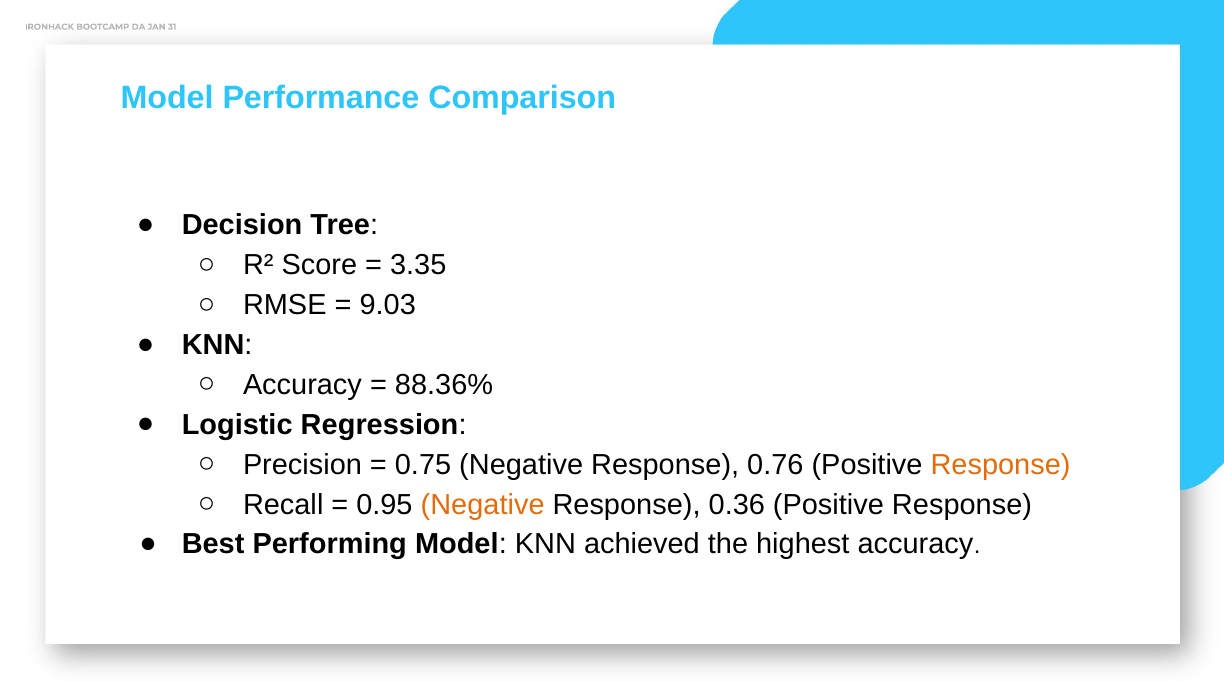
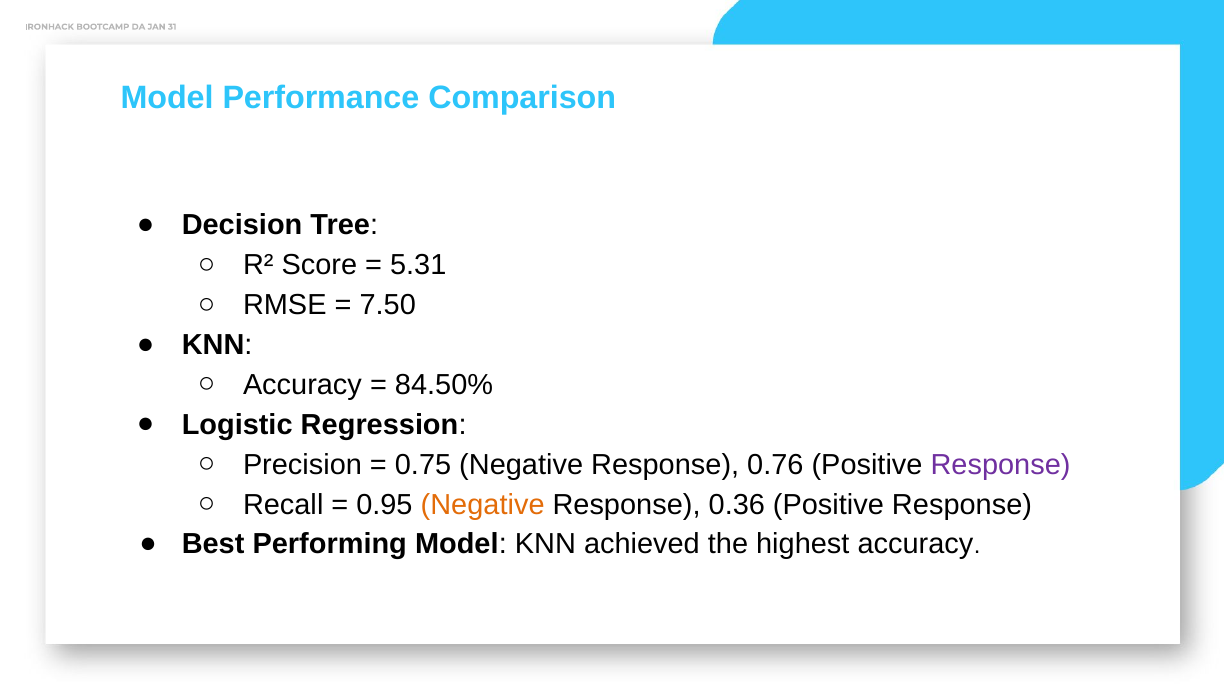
3.35: 3.35 -> 5.31
9.03: 9.03 -> 7.50
88.36%: 88.36% -> 84.50%
Response at (1001, 464) colour: orange -> purple
